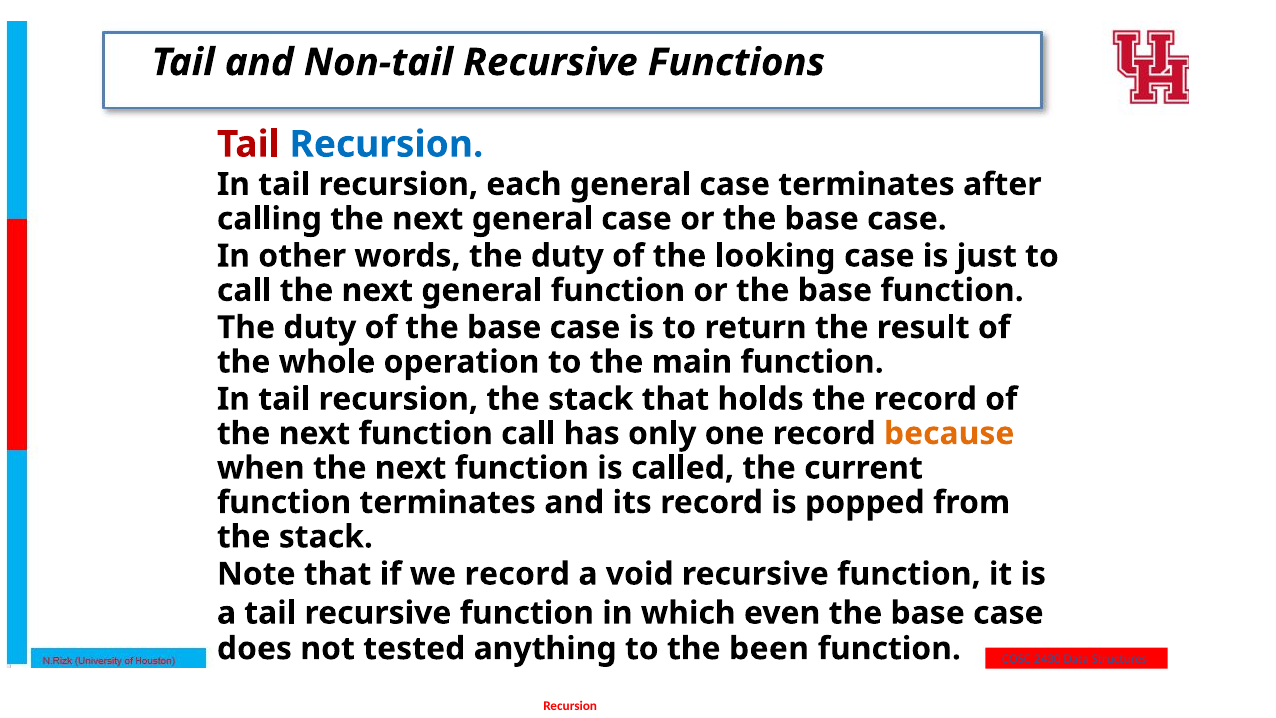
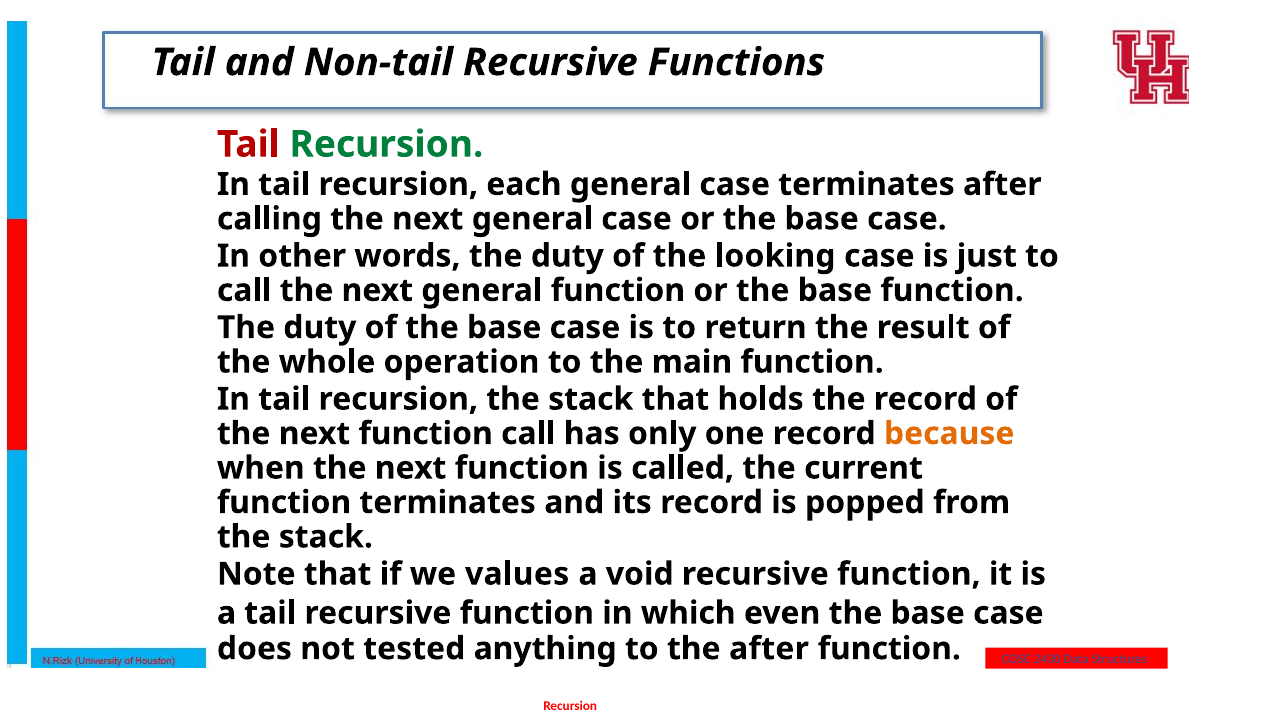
Recursion at (386, 144) colour: blue -> green
we record: record -> values
the been: been -> after
